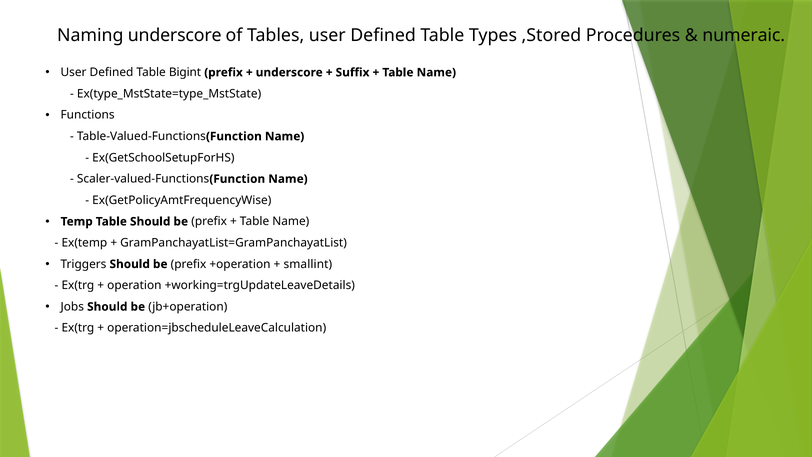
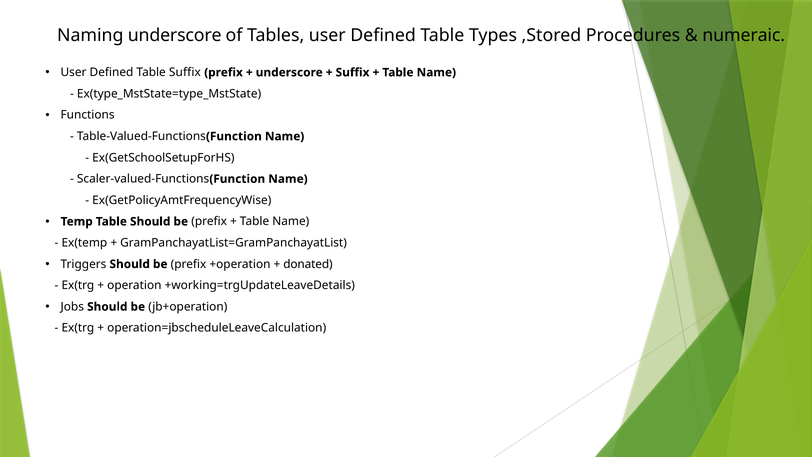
Table Bigint: Bigint -> Suffix
smallint: smallint -> donated
